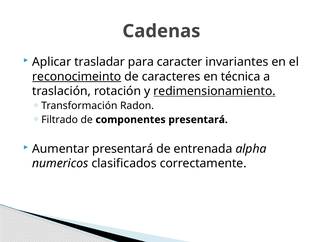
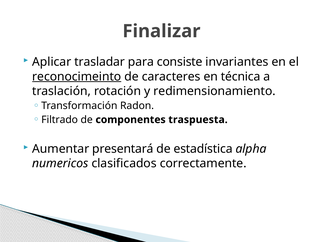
Cadenas: Cadenas -> Finalizar
caracter: caracter -> consiste
redimensionamiento underline: present -> none
componentes presentará: presentará -> traspuesta
entrenada: entrenada -> estadística
